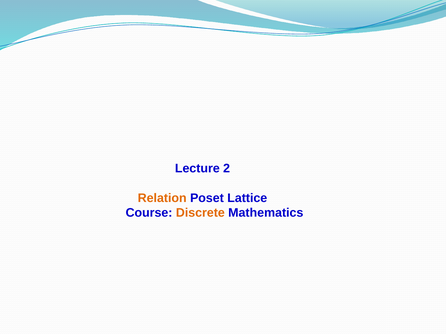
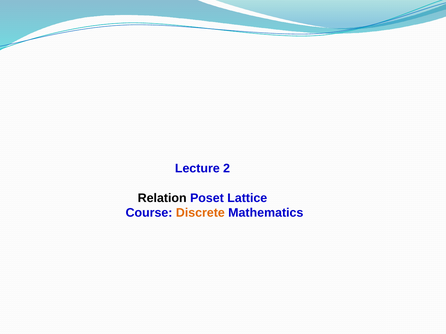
Relation colour: orange -> black
